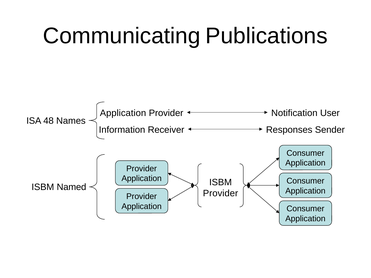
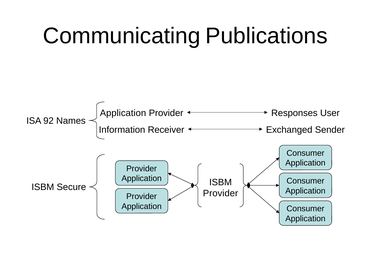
Notification: Notification -> Responses
48: 48 -> 92
Responses: Responses -> Exchanged
Named: Named -> Secure
